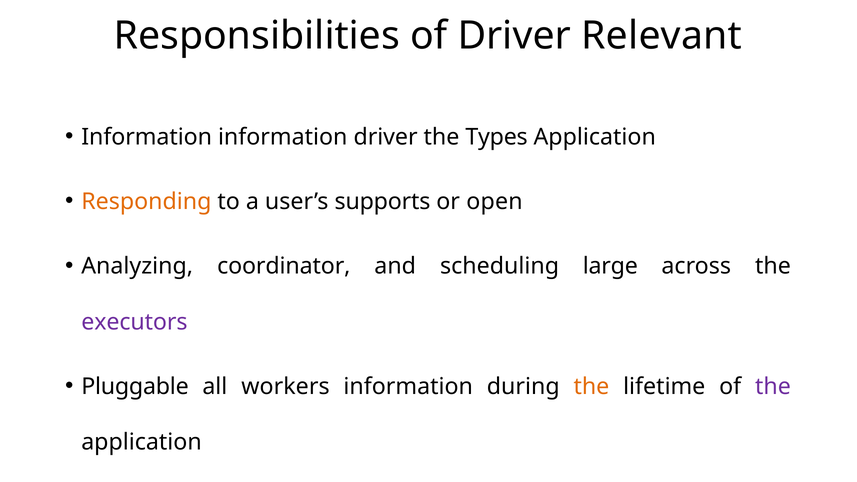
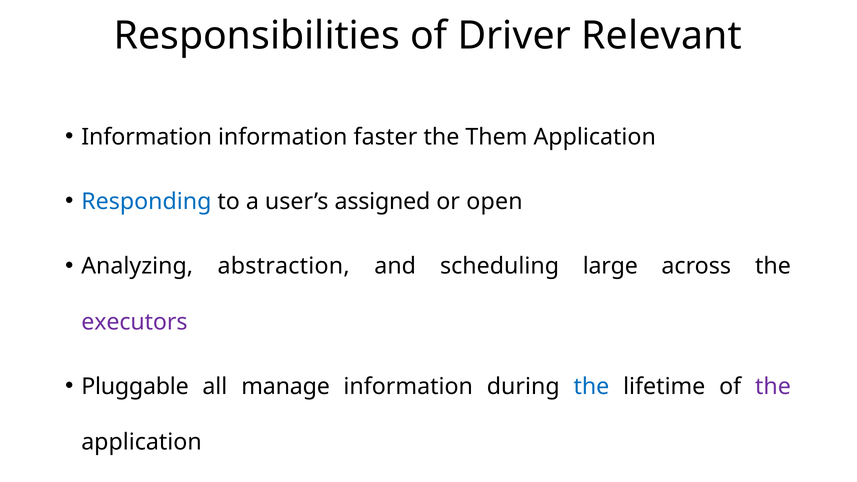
information driver: driver -> faster
Types: Types -> Them
Responding colour: orange -> blue
supports: supports -> assigned
coordinator: coordinator -> abstraction
workers: workers -> manage
the at (591, 386) colour: orange -> blue
